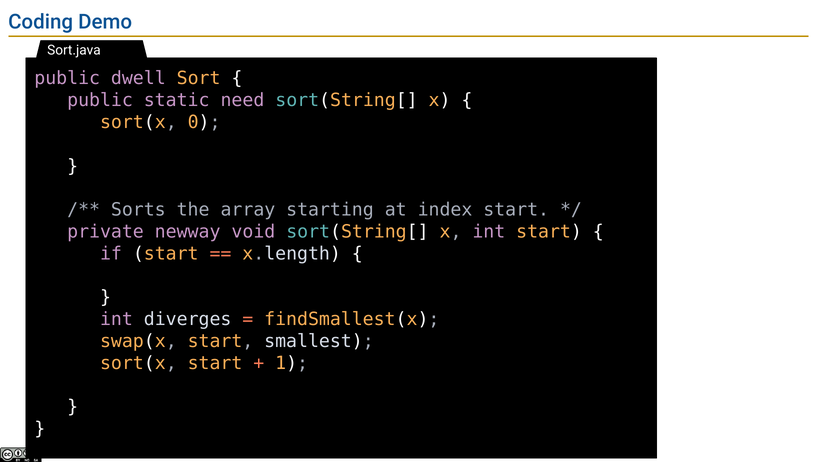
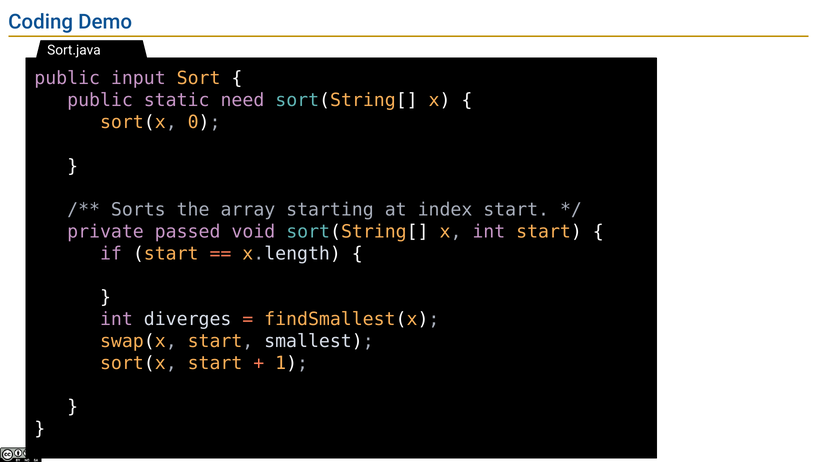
dwell: dwell -> input
newway: newway -> passed
